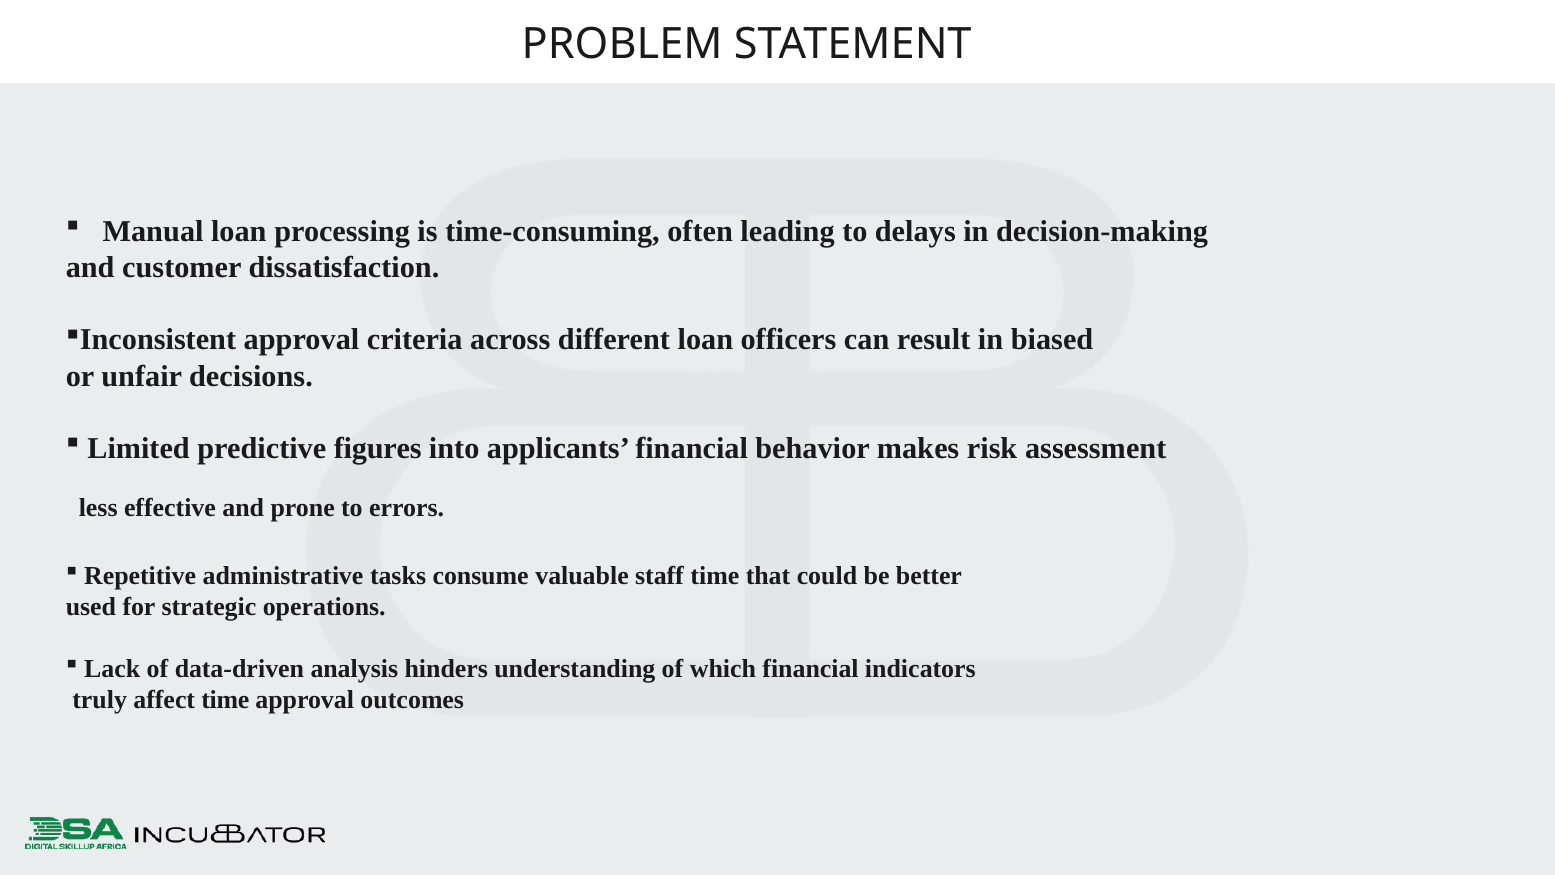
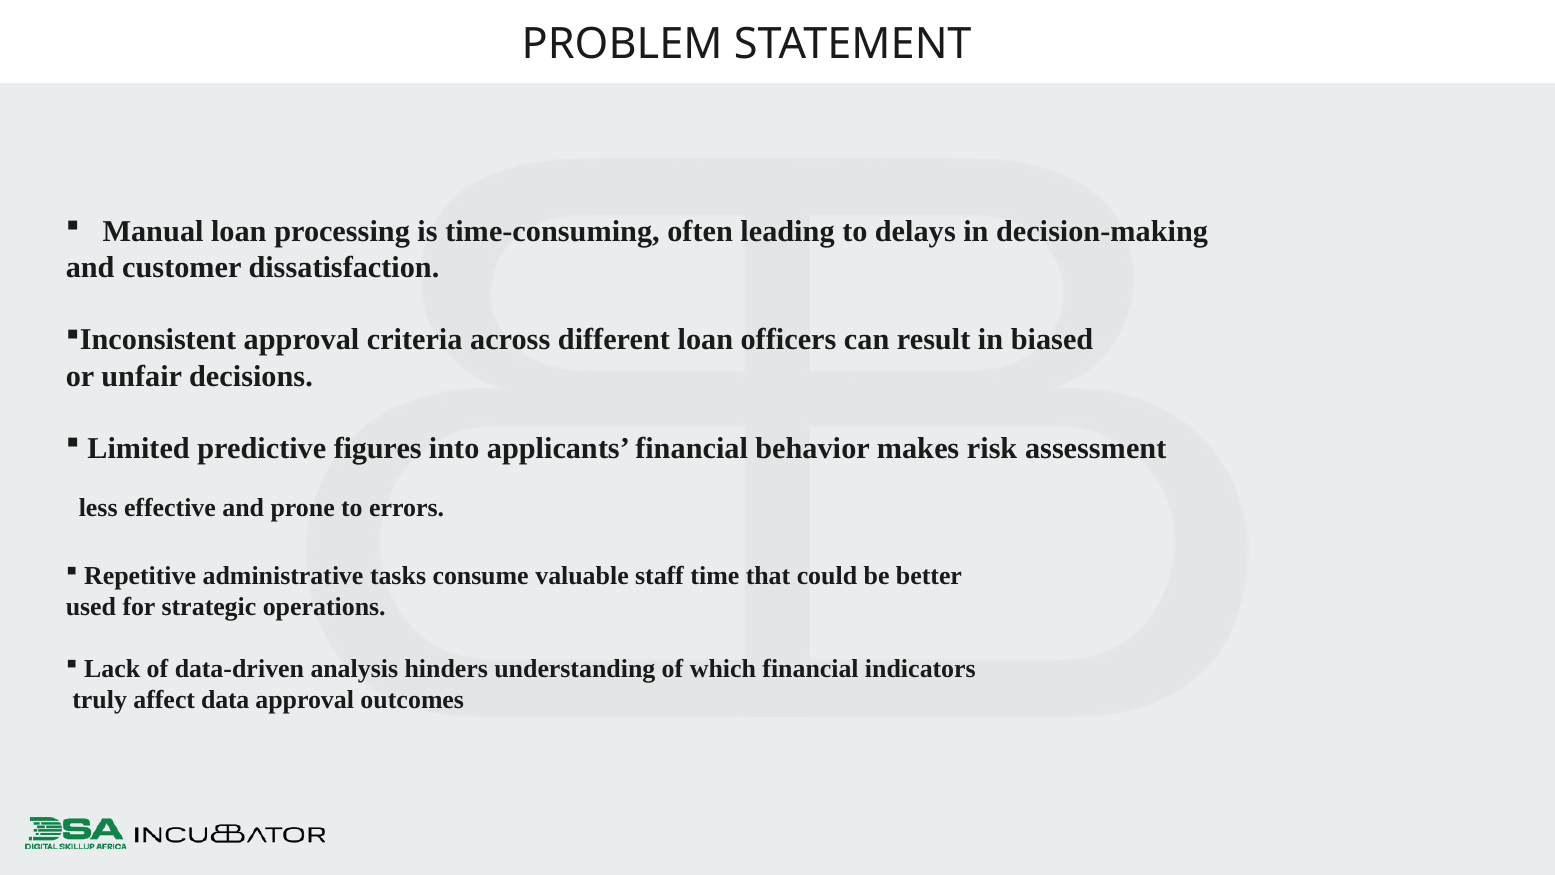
affect time: time -> data
